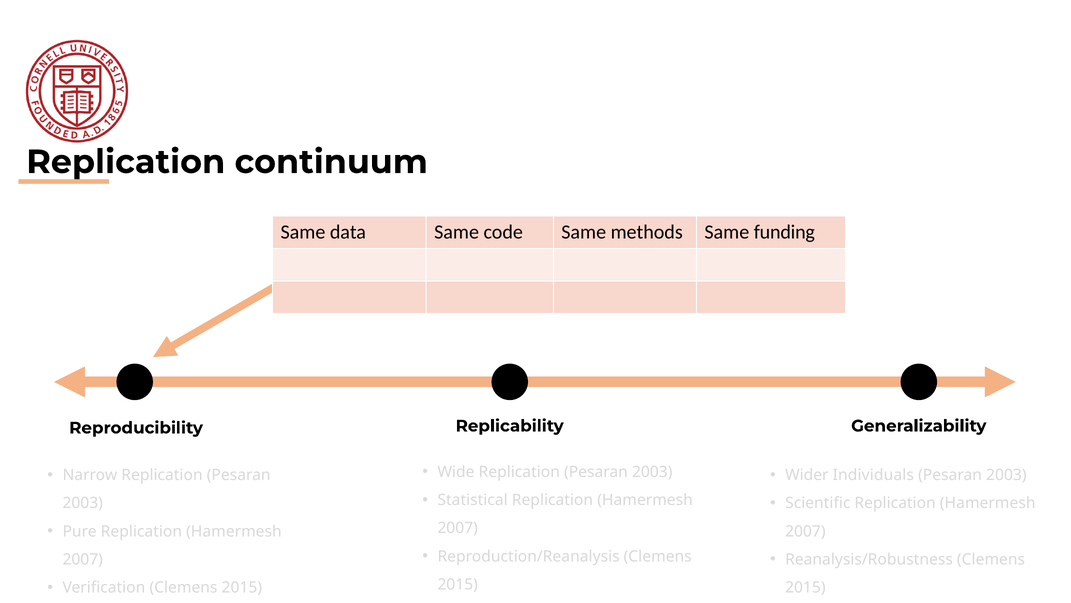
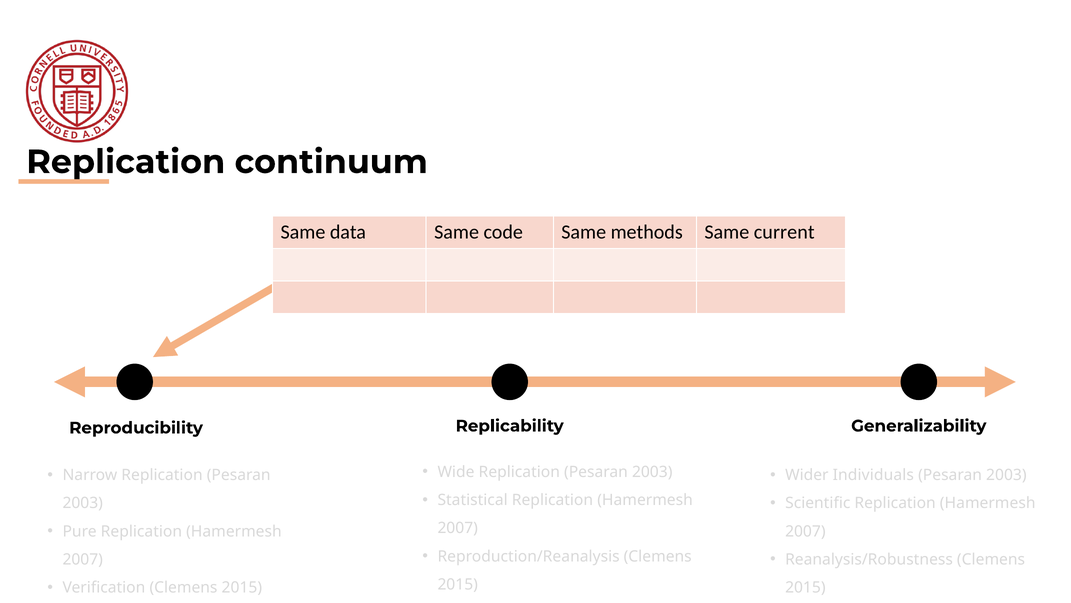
funding: funding -> current
